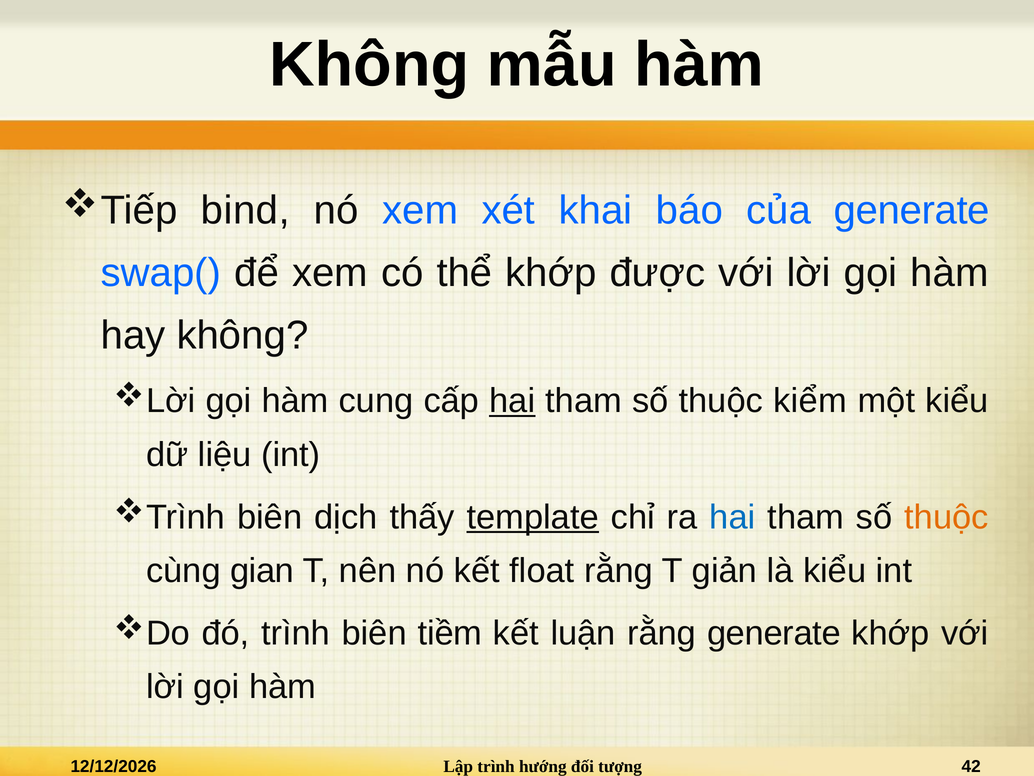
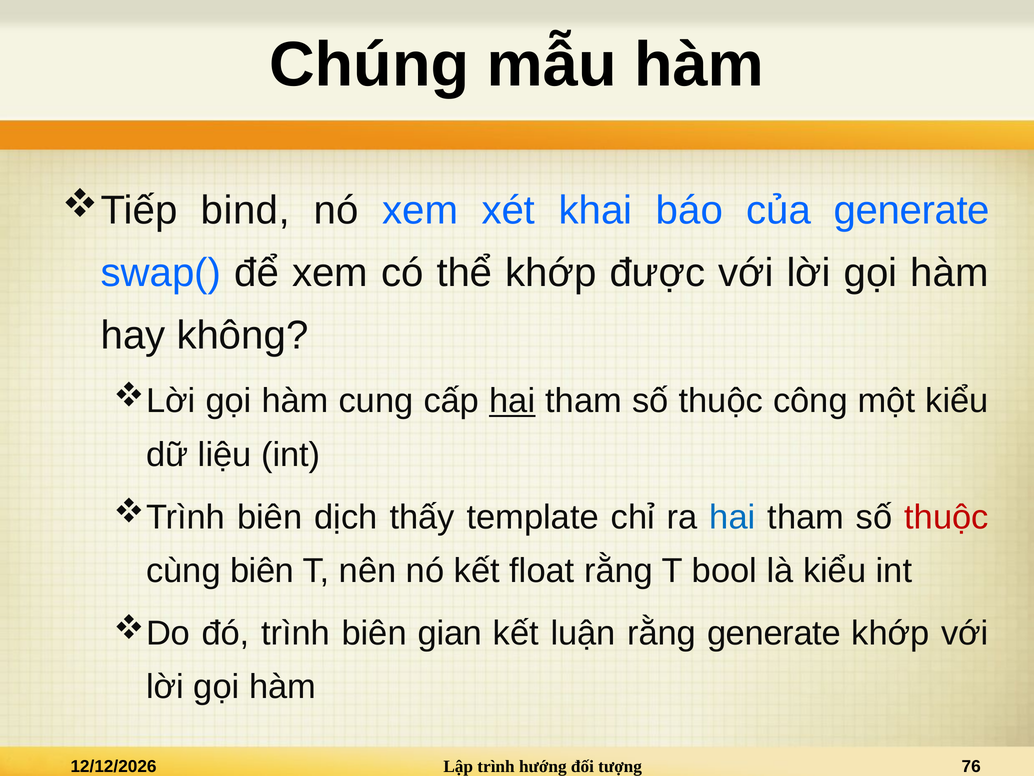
Không at (369, 65): Không -> Chúng
kiểm: kiểm -> công
template underline: present -> none
thuộc at (947, 517) colour: orange -> red
cùng gian: gian -> biên
giản: giản -> bool
tiềm: tiềm -> gian
42: 42 -> 76
